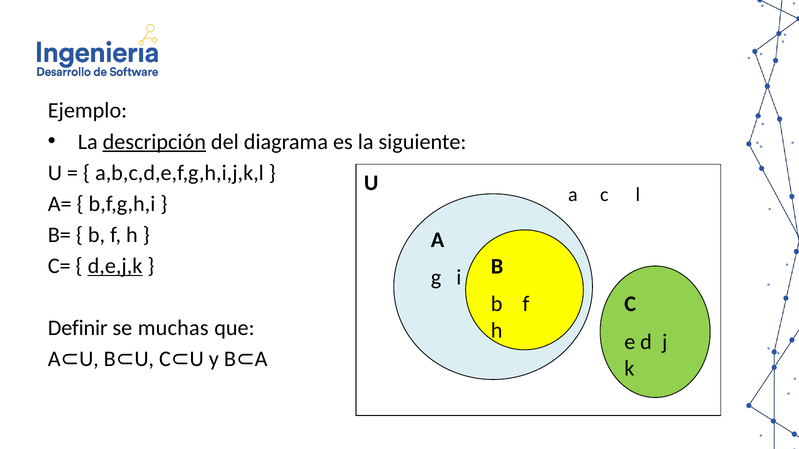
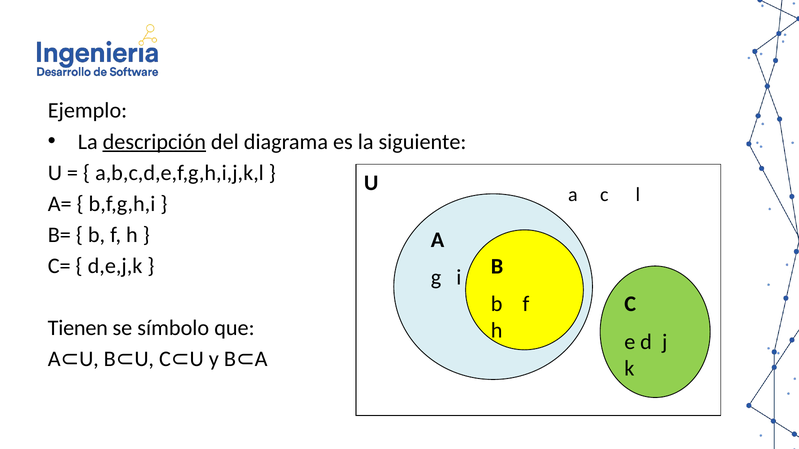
d,e,j,k underline: present -> none
Definir: Definir -> Tienen
muchas: muchas -> símbolo
